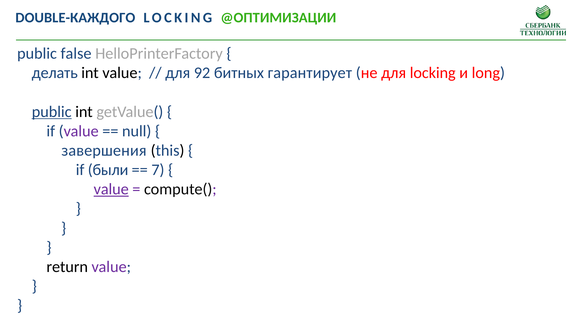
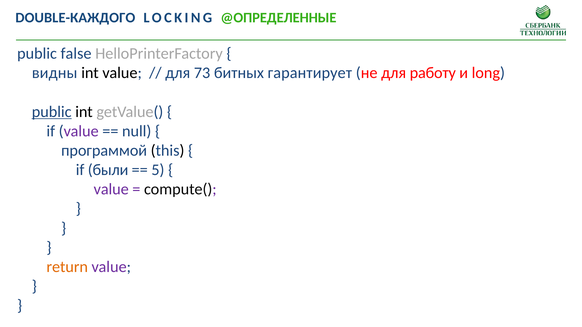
@ОПТИМИЗАЦИИ: @ОПТИМИЗАЦИИ -> @ОПРЕДЕЛЕННЫЕ
делать: делать -> видны
92: 92 -> 73
для locking: locking -> работу
завершения: завершения -> программой
7: 7 -> 5
value at (111, 189) underline: present -> none
return colour: black -> orange
